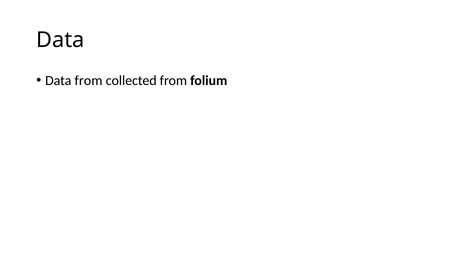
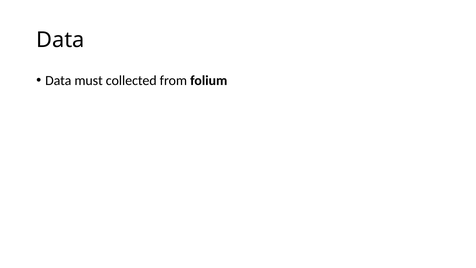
Data from: from -> must
